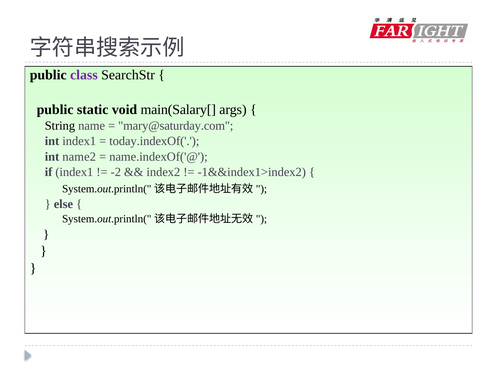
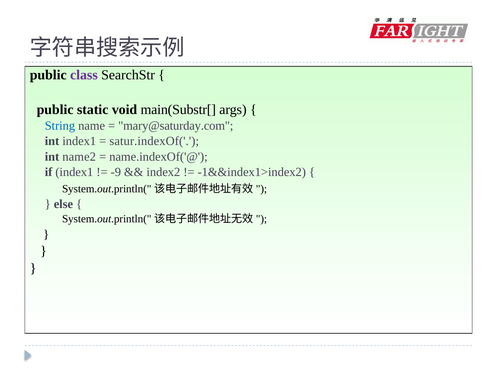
main(Salary[: main(Salary[ -> main(Substr[
String colour: black -> blue
today.indexOf(: today.indexOf( -> satur.indexOf(
-2: -2 -> -9
